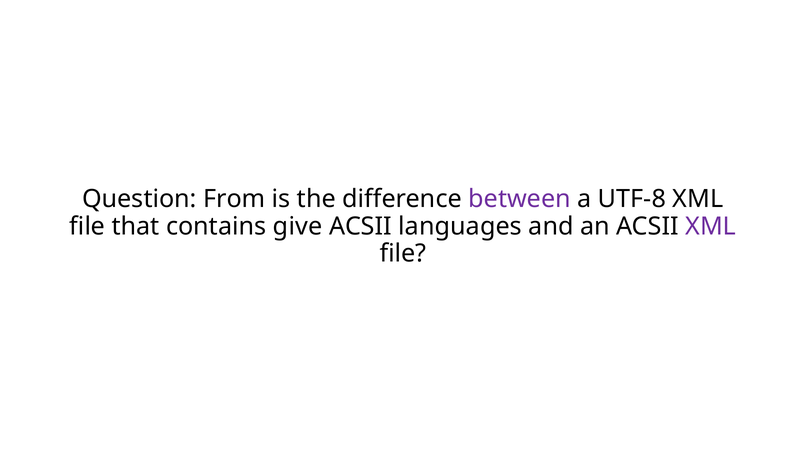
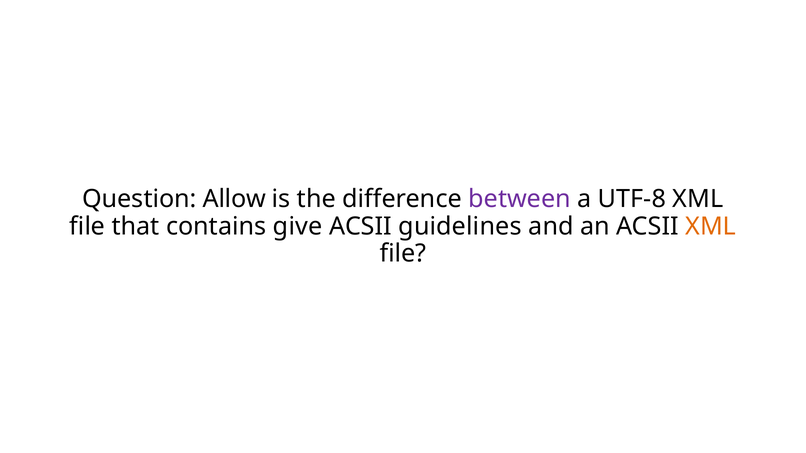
From: From -> Allow
languages: languages -> guidelines
XML at (711, 227) colour: purple -> orange
